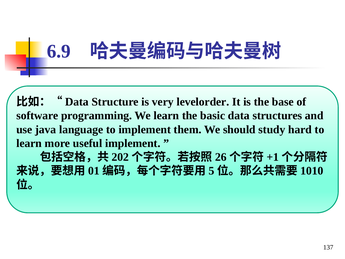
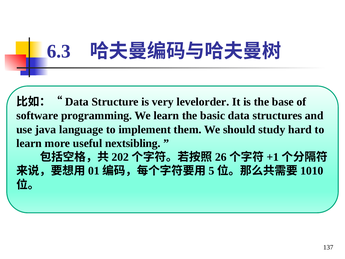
6.9: 6.9 -> 6.3
useful implement: implement -> nextsibling
